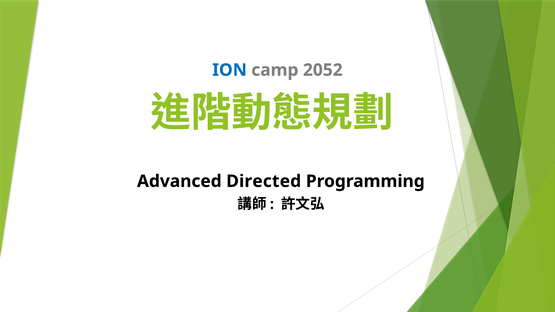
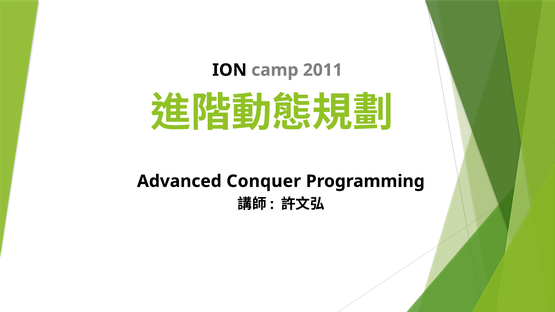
ION colour: blue -> black
2052: 2052 -> 2011
Directed: Directed -> Conquer
